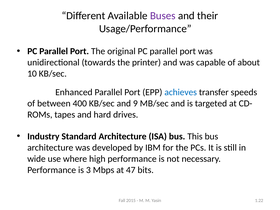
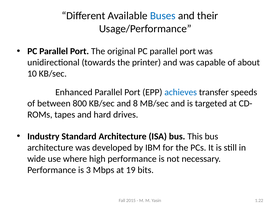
Buses colour: purple -> blue
400: 400 -> 800
9: 9 -> 8
47: 47 -> 19
